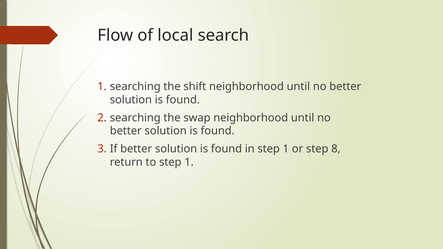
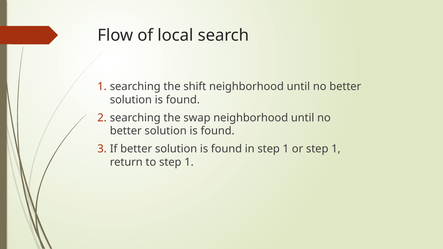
or step 8: 8 -> 1
